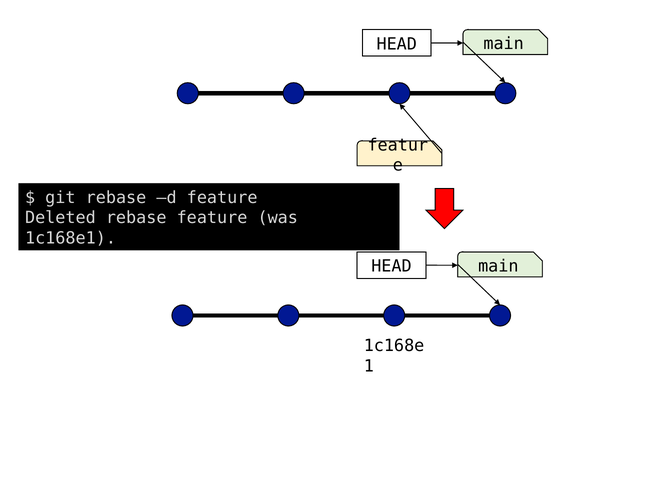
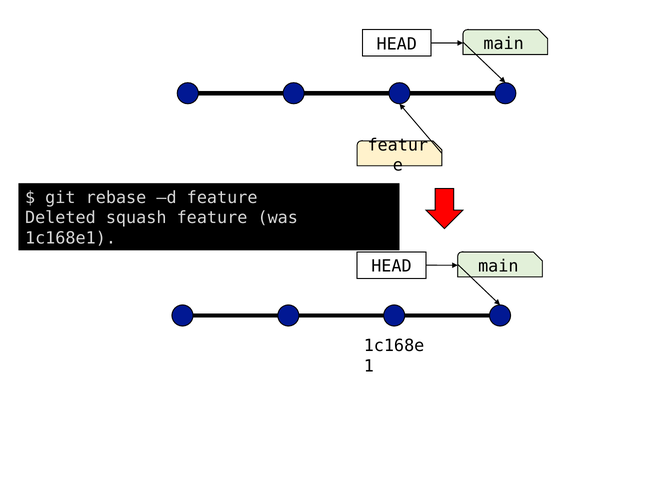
Deleted rebase: rebase -> squash
